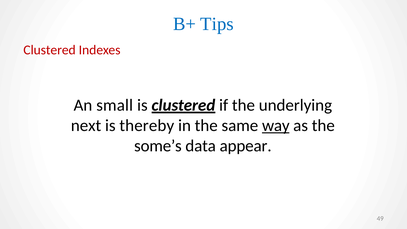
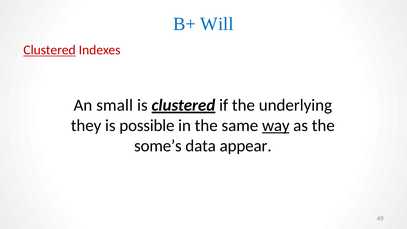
Tips: Tips -> Will
Clustered at (50, 50) underline: none -> present
next: next -> they
thereby: thereby -> possible
